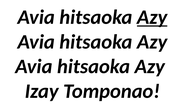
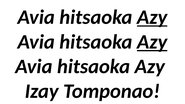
Azy at (152, 42) underline: none -> present
